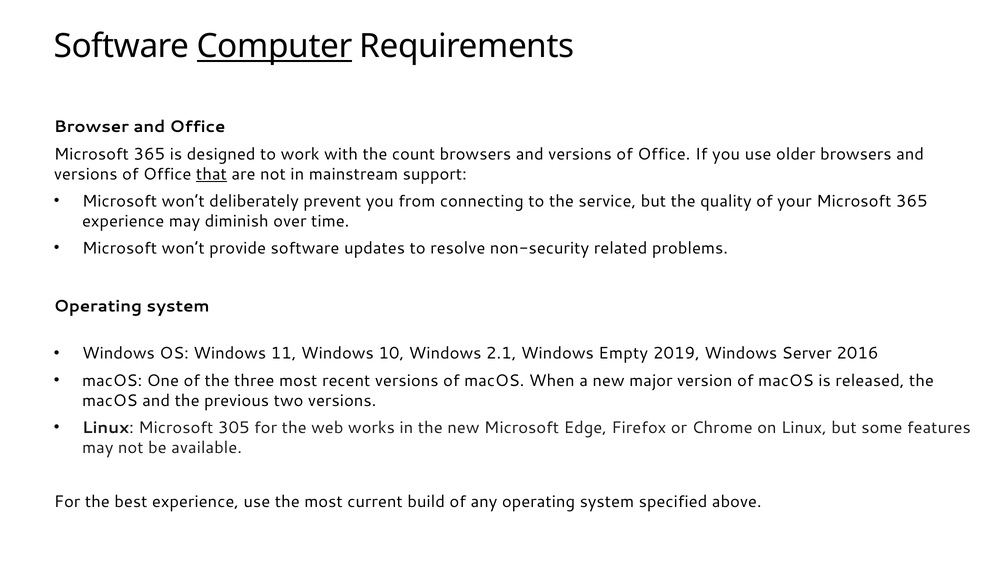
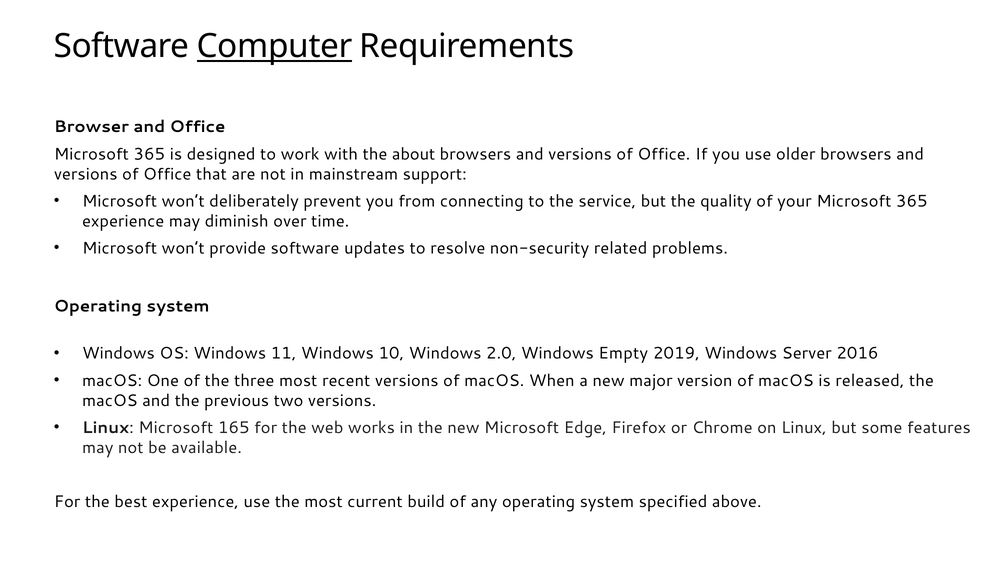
count: count -> about
that underline: present -> none
2.1: 2.1 -> 2.0
305: 305 -> 165
